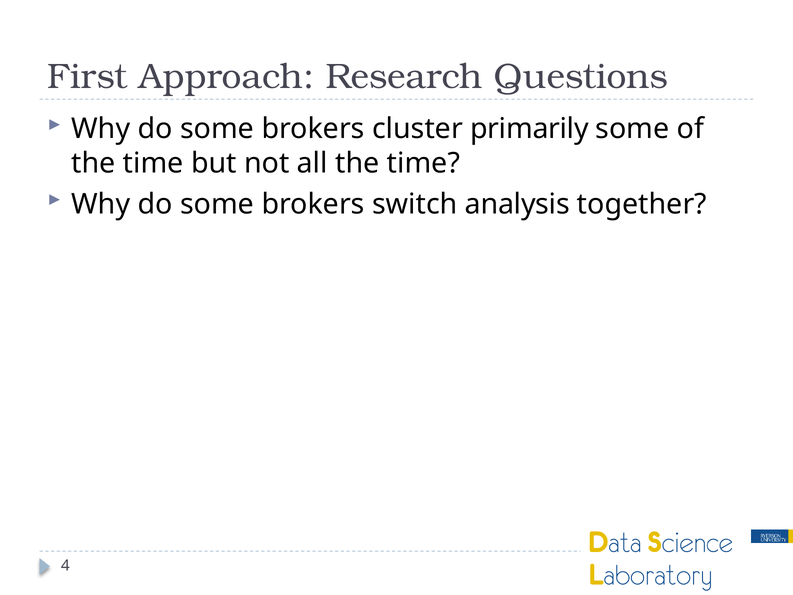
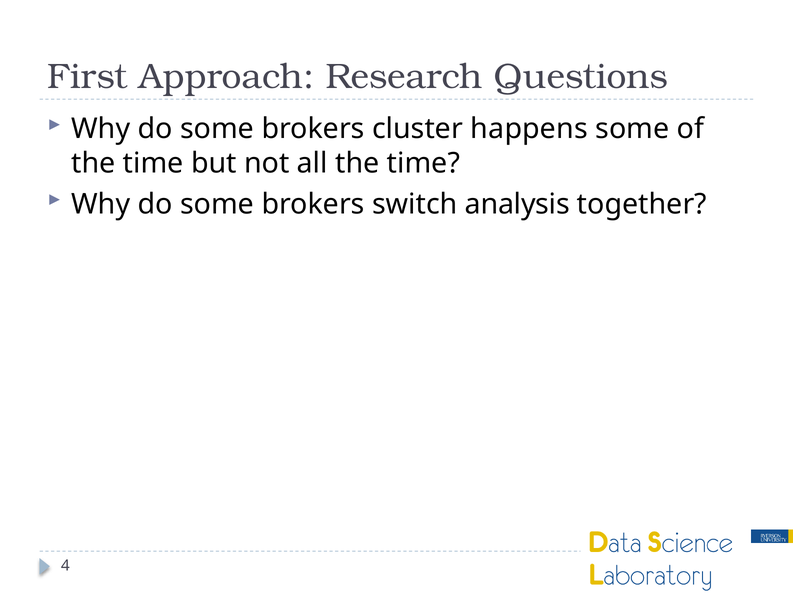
primarily: primarily -> happens
